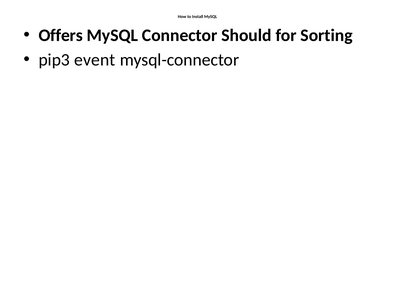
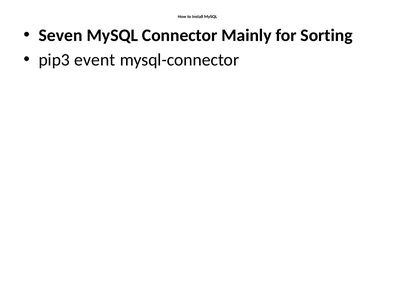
Offers: Offers -> Seven
Should: Should -> Mainly
